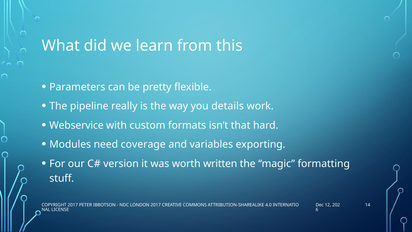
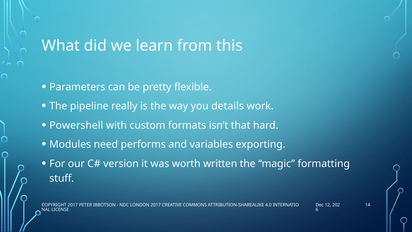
Webservice: Webservice -> Powershell
coverage: coverage -> performs
